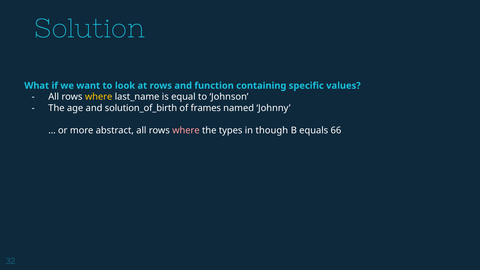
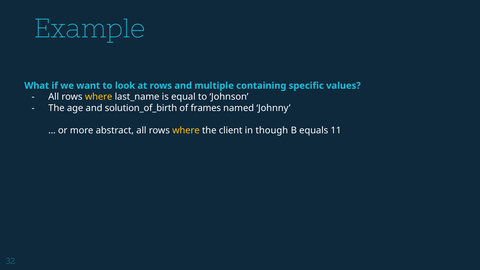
Solution: Solution -> Example
function: function -> multiple
where at (186, 130) colour: pink -> yellow
types: types -> client
66: 66 -> 11
